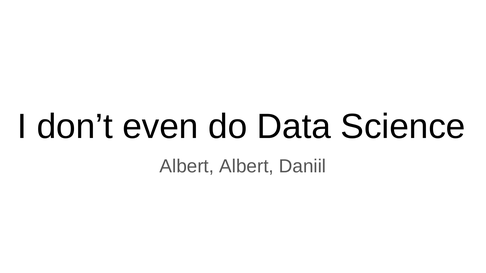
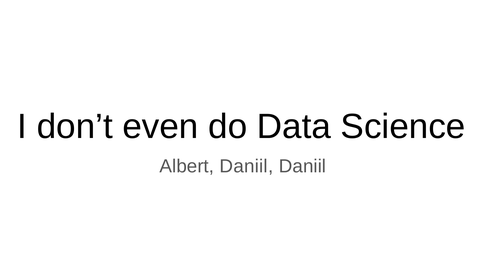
Albert Albert: Albert -> Daniil
